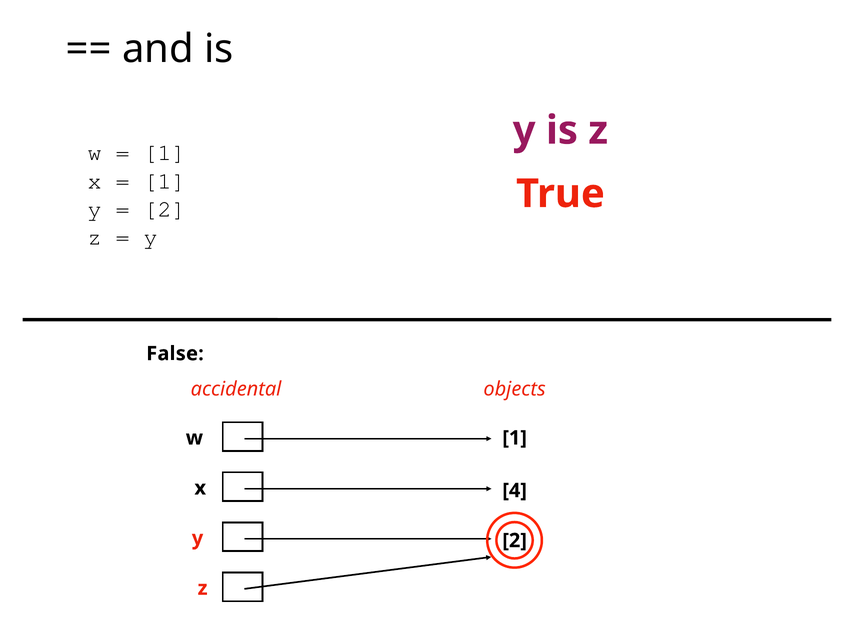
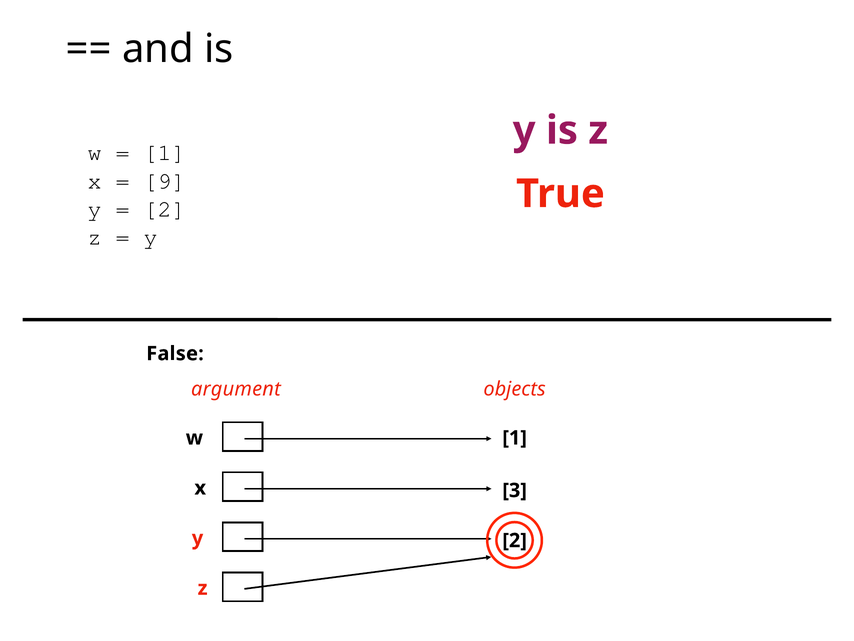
1 at (165, 181): 1 -> 9
accidental: accidental -> argument
4: 4 -> 3
